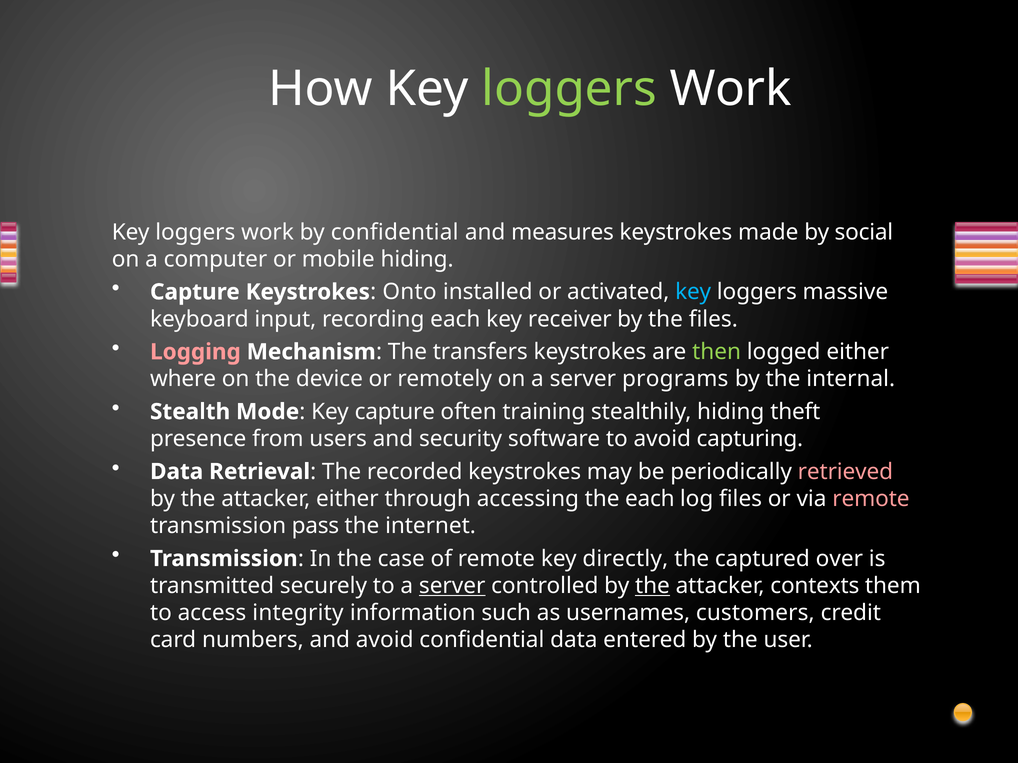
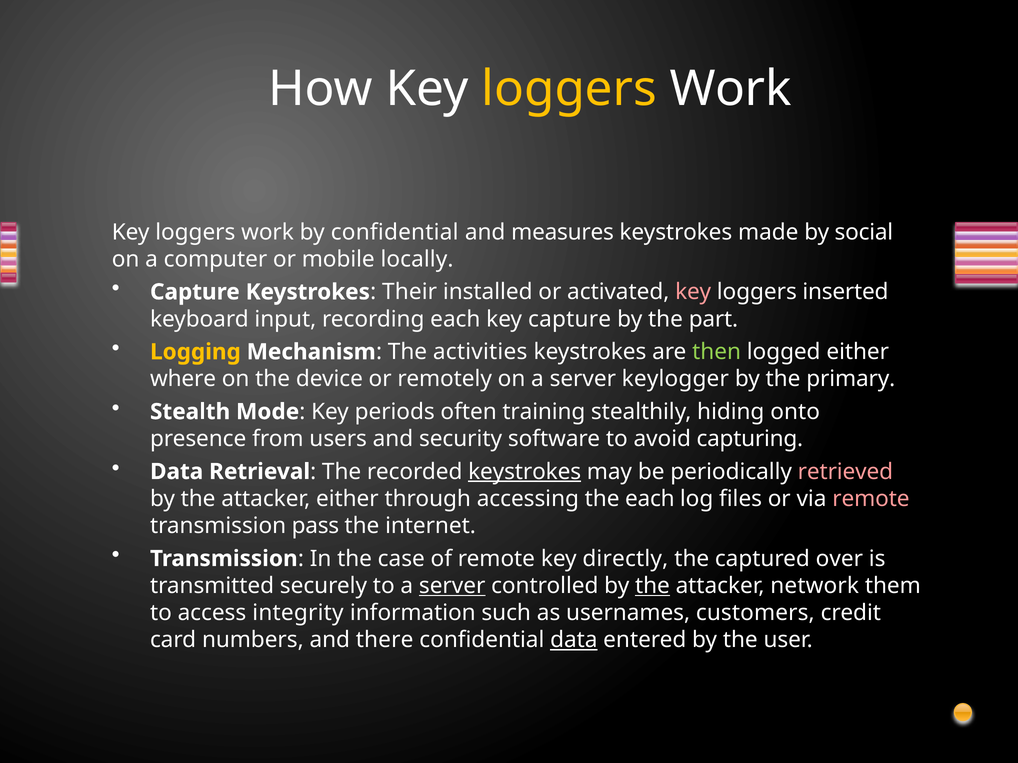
loggers at (569, 89) colour: light green -> yellow
mobile hiding: hiding -> locally
Onto: Onto -> Their
key at (693, 292) colour: light blue -> pink
massive: massive -> inserted
key receiver: receiver -> capture
the files: files -> part
Logging colour: pink -> yellow
transfers: transfers -> activities
programs: programs -> keylogger
internal: internal -> primary
Key capture: capture -> periods
theft: theft -> onto
keystrokes at (525, 472) underline: none -> present
contexts: contexts -> network
and avoid: avoid -> there
data at (574, 640) underline: none -> present
